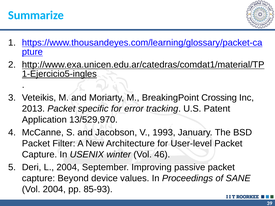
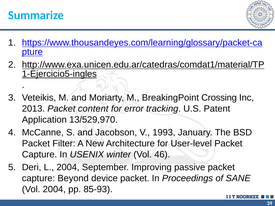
specific: specific -> content
device values: values -> packet
